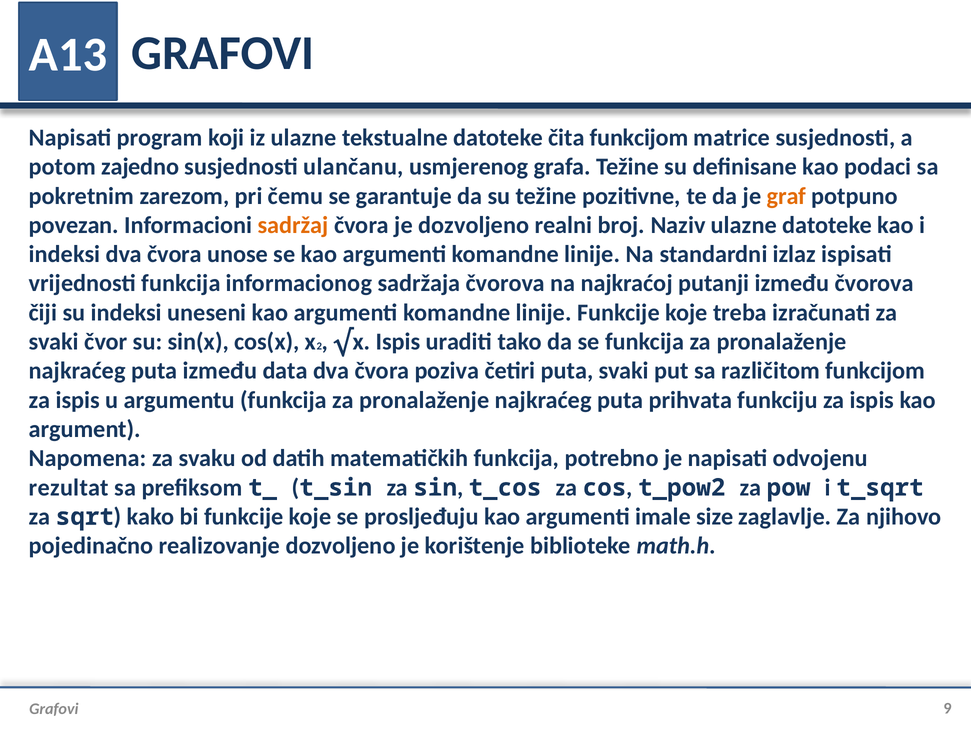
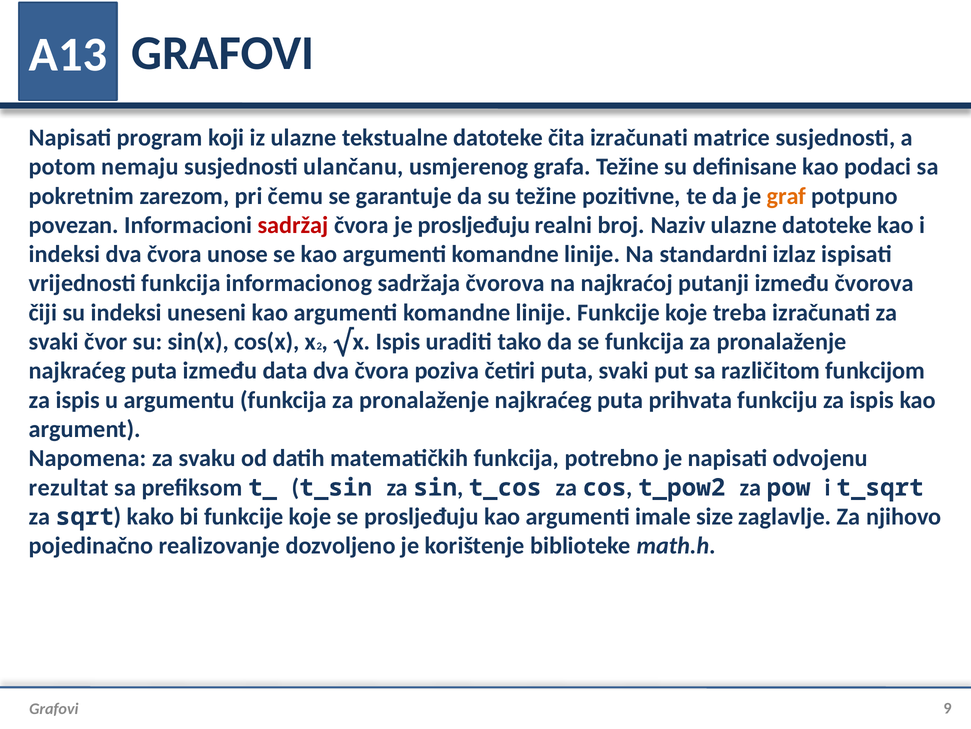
čita funkcijom: funkcijom -> izračunati
zajedno: zajedno -> nemaju
sadržaj colour: orange -> red
je dozvoljeno: dozvoljeno -> prosljeđuju
